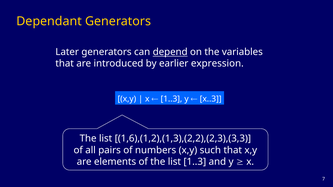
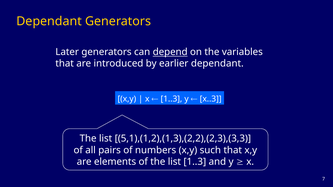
earlier expression: expression -> dependant
1,6),(1,2),(1,3),(2,2),(2,3),(3,3: 1,6),(1,2),(1,3),(2,2),(2,3),(3,3 -> 5,1),(1,2),(1,3),(2,2),(2,3),(3,3
